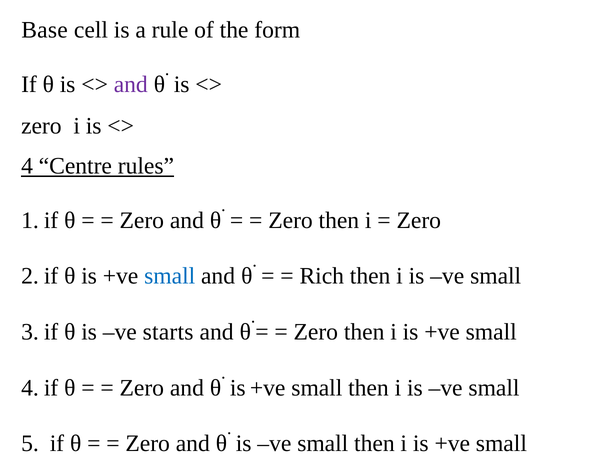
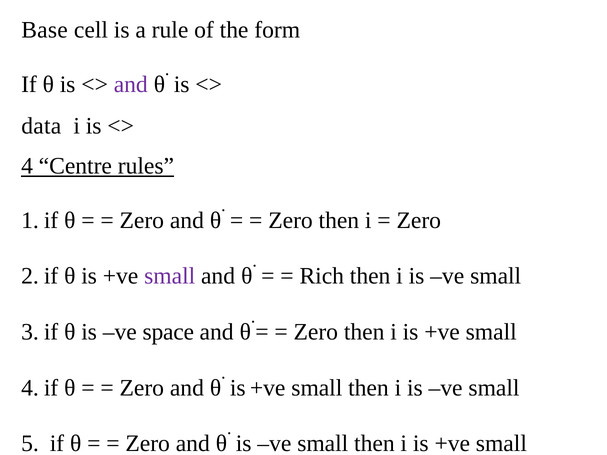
zero at (41, 126): zero -> data
small at (170, 276) colour: blue -> purple
starts: starts -> space
